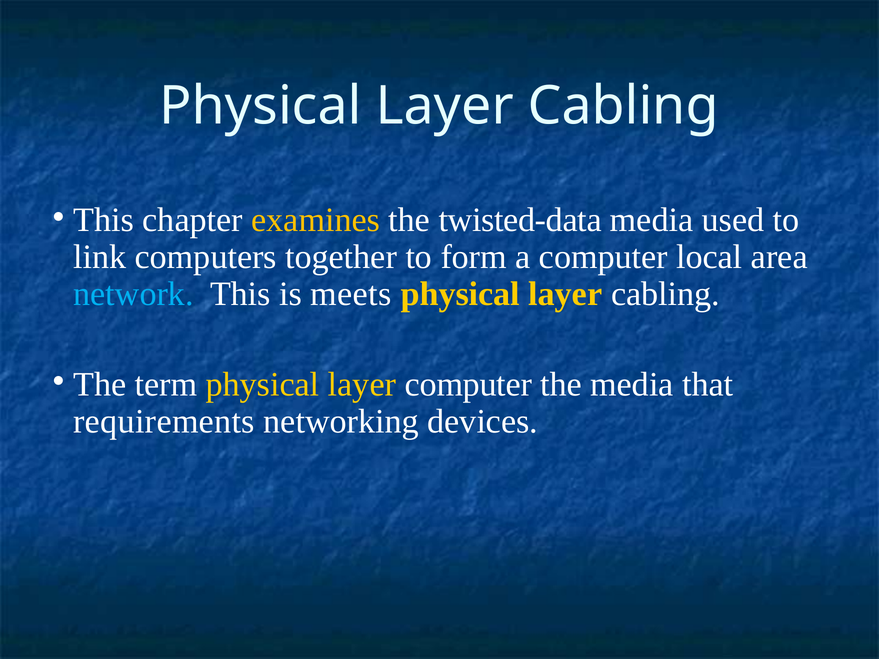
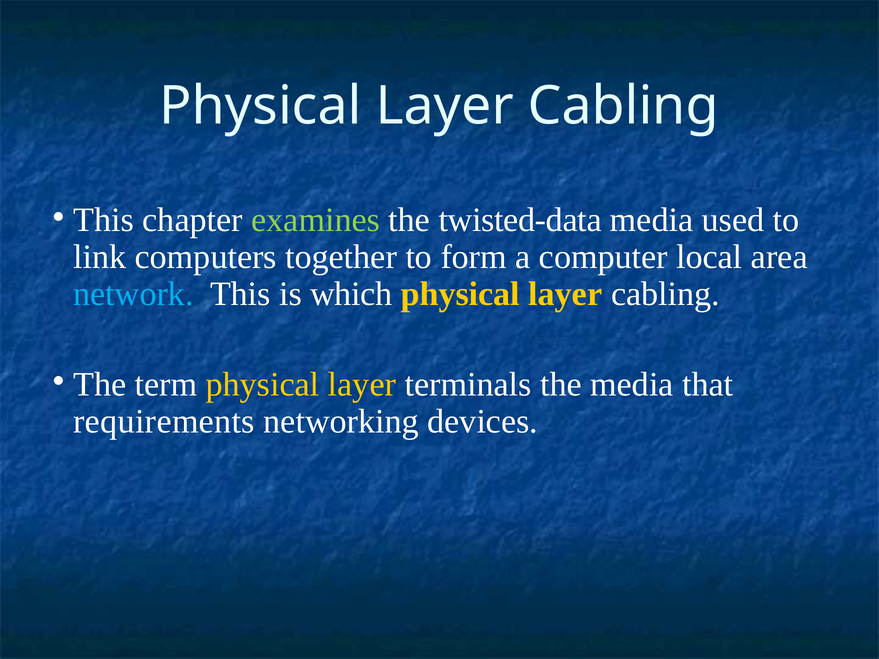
examines colour: yellow -> light green
meets: meets -> which
layer computer: computer -> terminals
